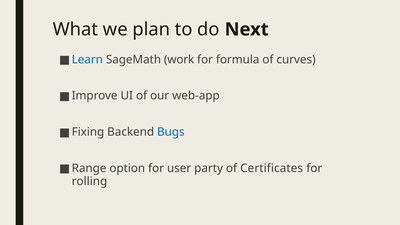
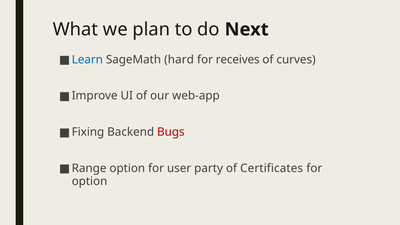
work: work -> hard
formula: formula -> receives
Bugs colour: blue -> red
rolling at (89, 181): rolling -> option
